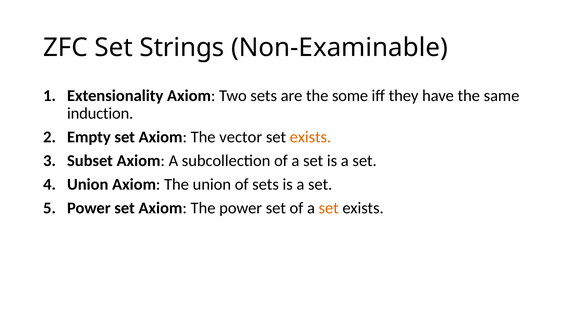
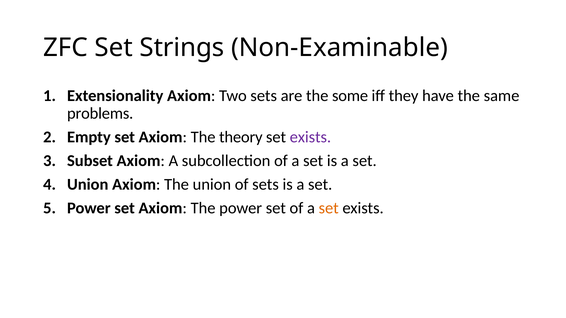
induction: induction -> problems
vector: vector -> theory
exists at (310, 137) colour: orange -> purple
